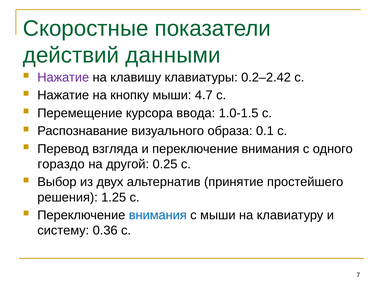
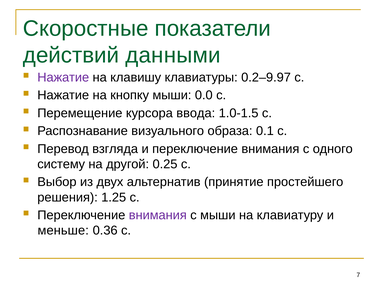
0.2–2.42: 0.2–2.42 -> 0.2–9.97
4.7: 4.7 -> 0.0
гораздо: гораздо -> систему
внимания at (158, 215) colour: blue -> purple
систему: систему -> меньше
